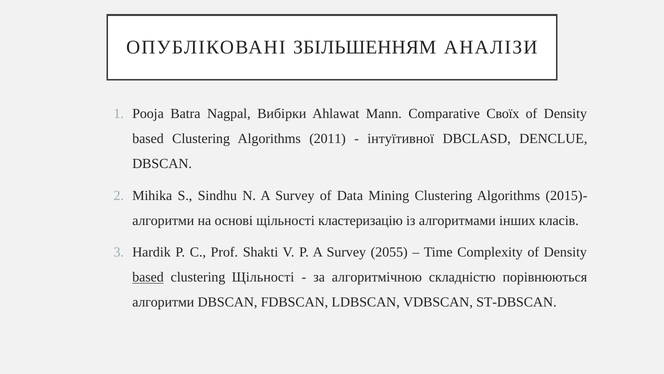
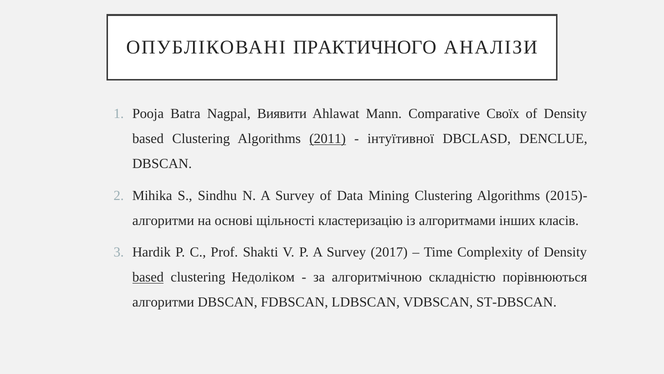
ЗБІЛЬШЕННЯМ: ЗБІЛЬШЕННЯМ -> ПРАКТИЧНОГО
Вибірки: Вибірки -> Виявити
2011 underline: none -> present
2055: 2055 -> 2017
clustering Щільності: Щільності -> Недоліком
